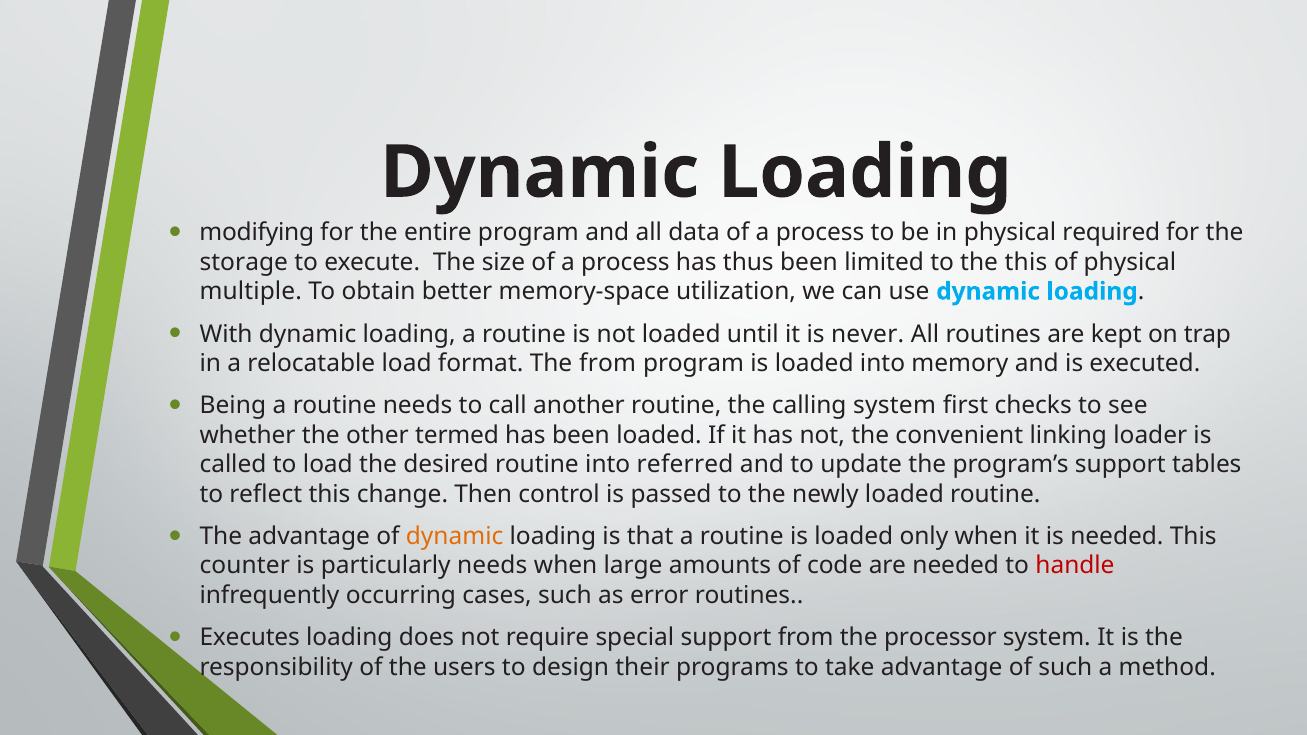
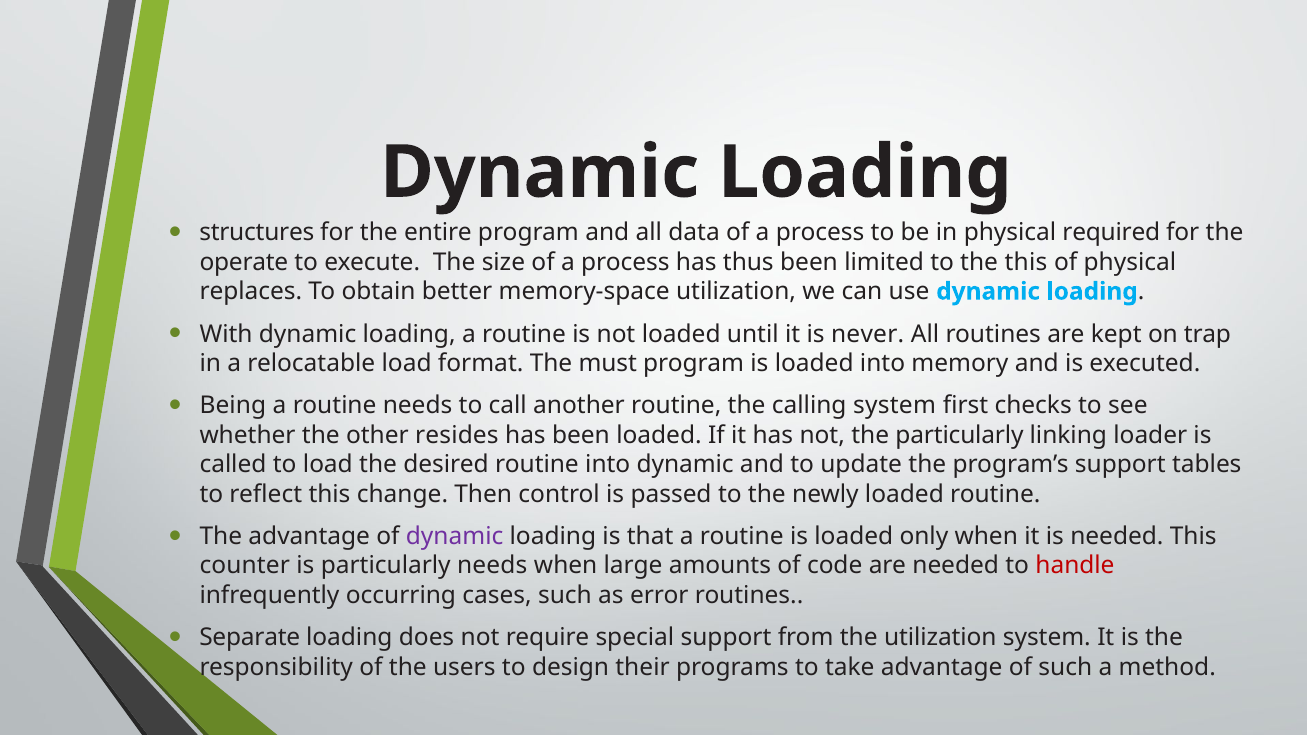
modifying: modifying -> structures
storage: storage -> operate
multiple: multiple -> replaces
The from: from -> must
termed: termed -> resides
the convenient: convenient -> particularly
into referred: referred -> dynamic
dynamic at (455, 537) colour: orange -> purple
Executes: Executes -> Separate
the processor: processor -> utilization
